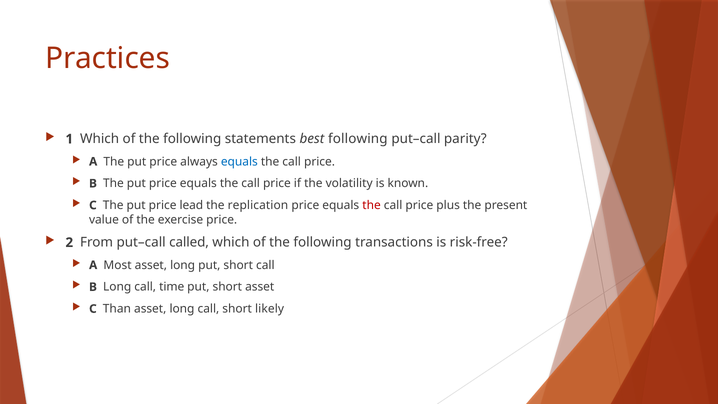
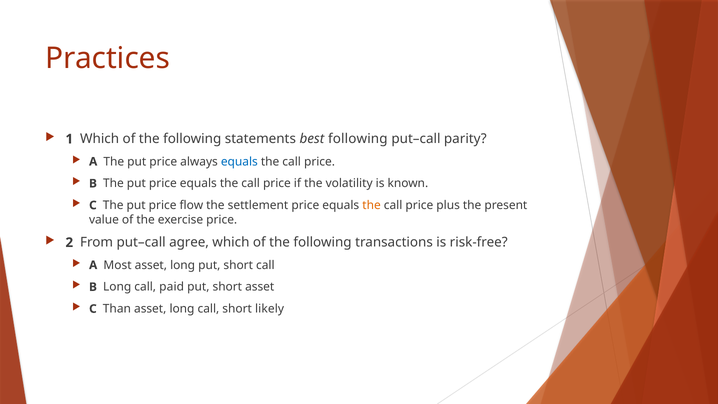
lead: lead -> flow
replication: replication -> settlement
the at (372, 205) colour: red -> orange
called: called -> agree
time: time -> paid
